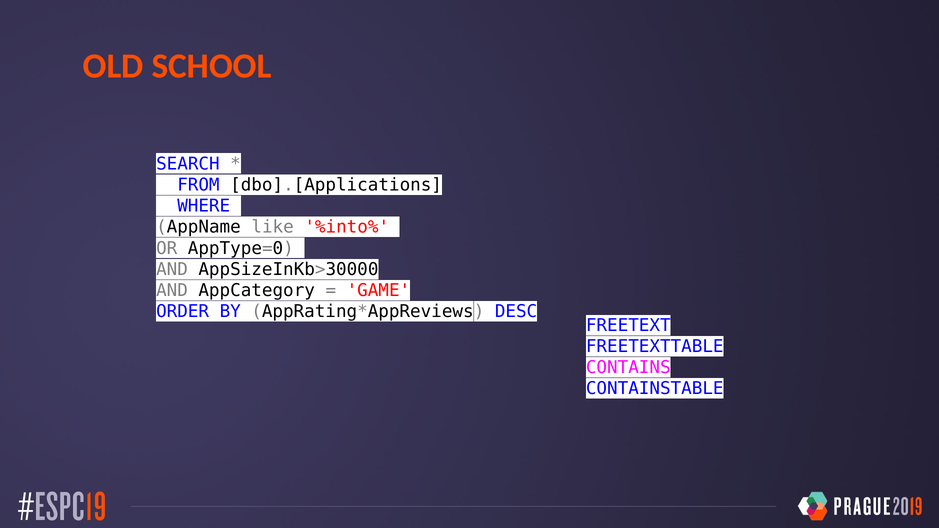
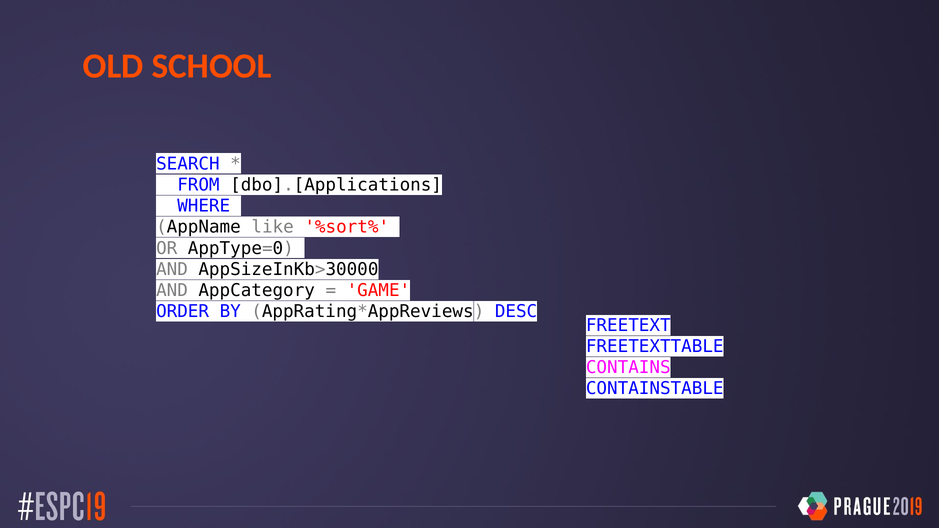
%into%: %into% -> %sort%
